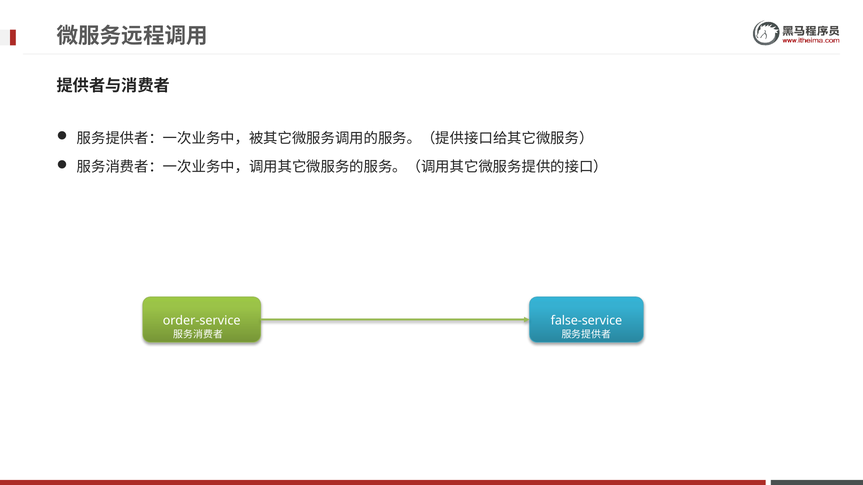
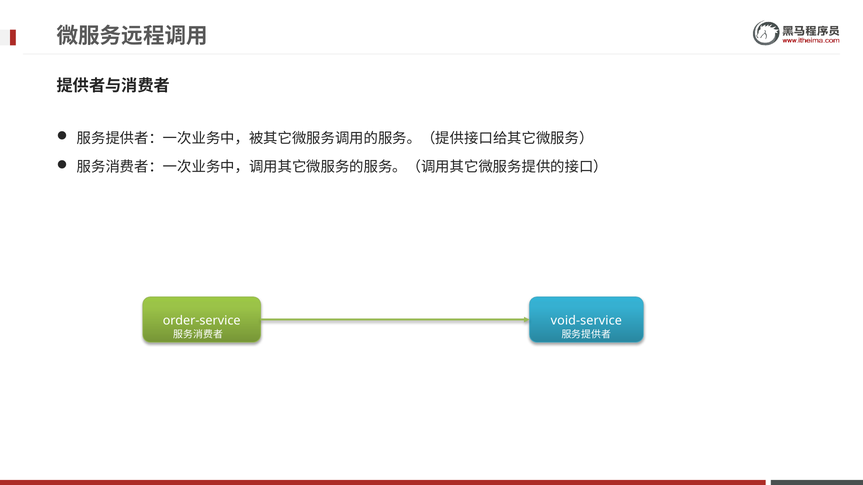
false-service: false-service -> void-service
